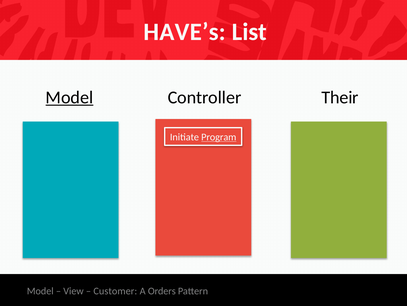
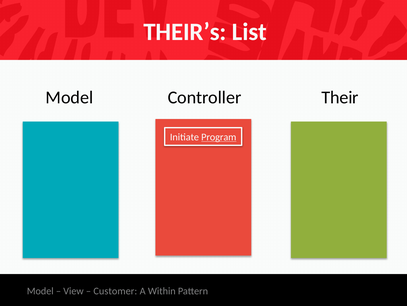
HAVE’s: HAVE’s -> THEIR’s
Model at (69, 97) underline: present -> none
Orders: Orders -> Within
